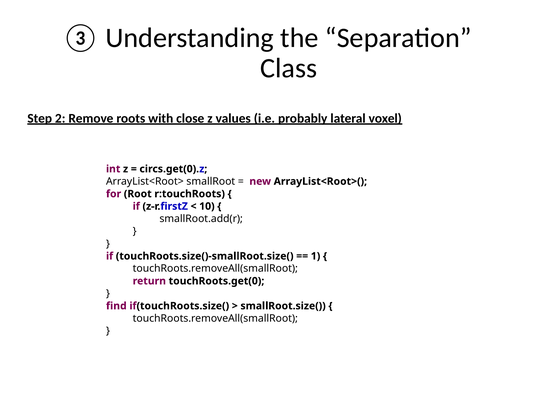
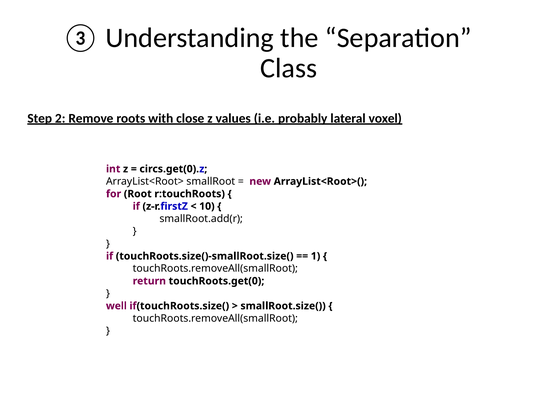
find: find -> well
